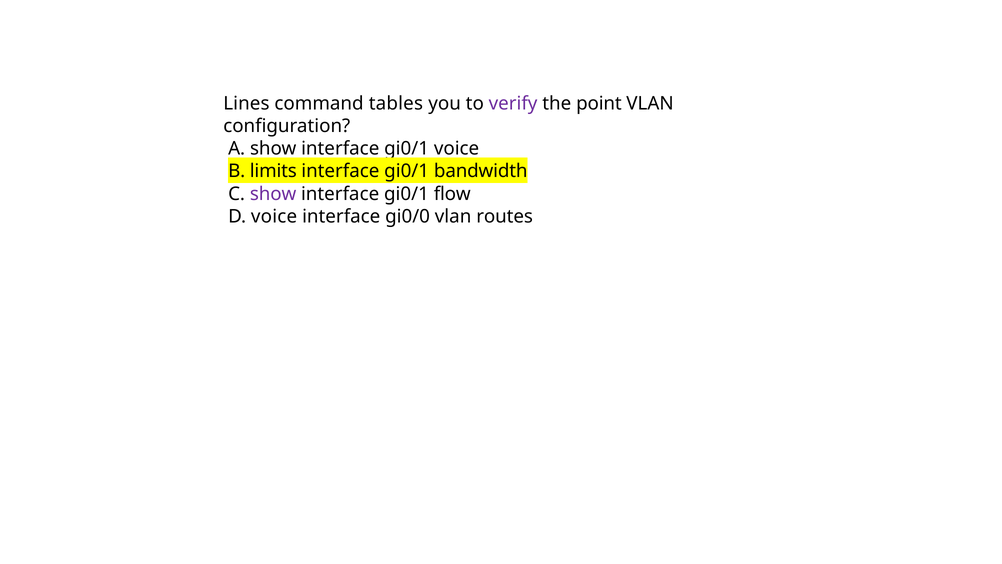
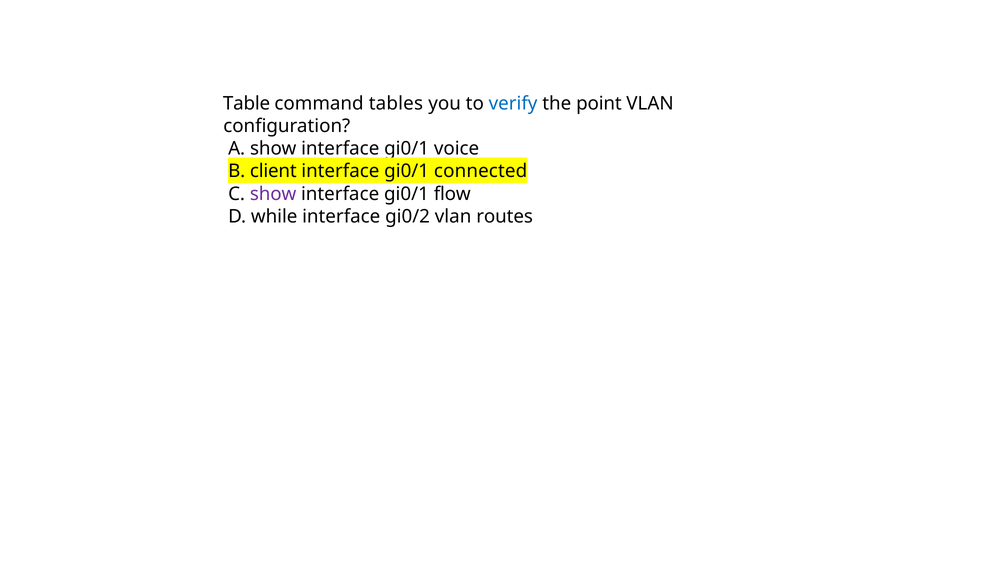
Lines: Lines -> Table
verify colour: purple -> blue
limits: limits -> client
bandwidth: bandwidth -> connected
D voice: voice -> while
gi0/0: gi0/0 -> gi0/2
